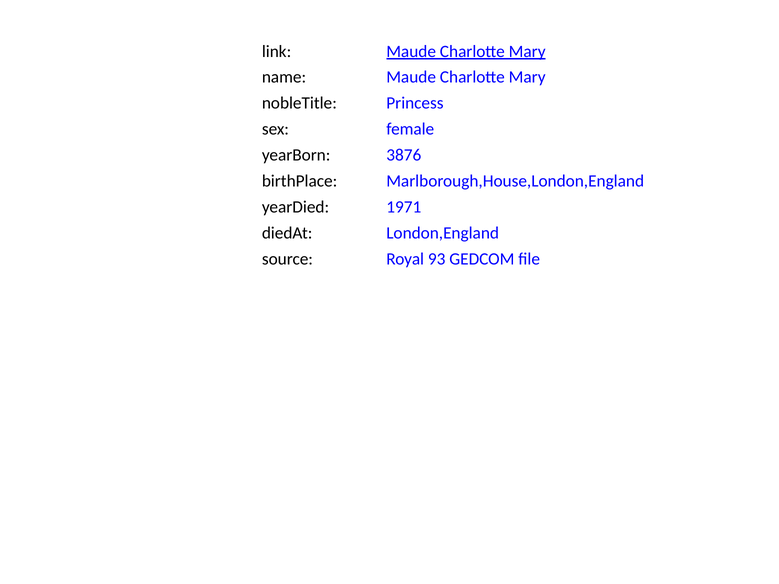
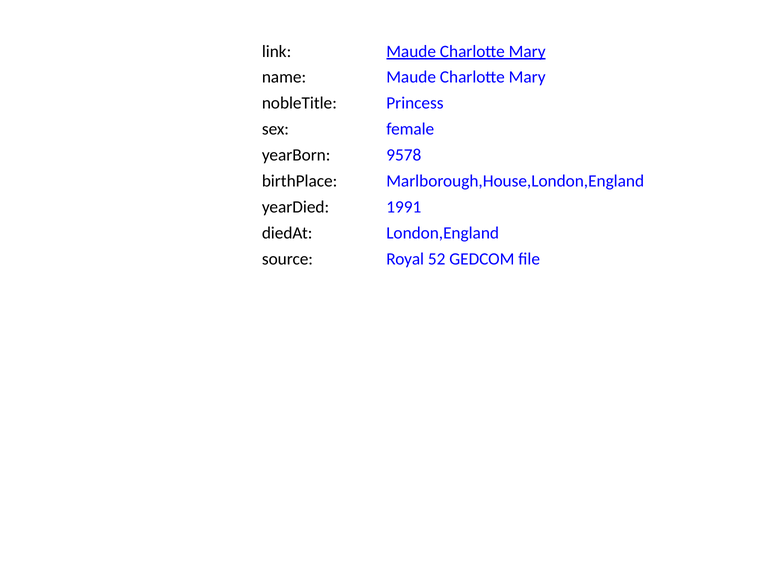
3876: 3876 -> 9578
1971: 1971 -> 1991
93: 93 -> 52
